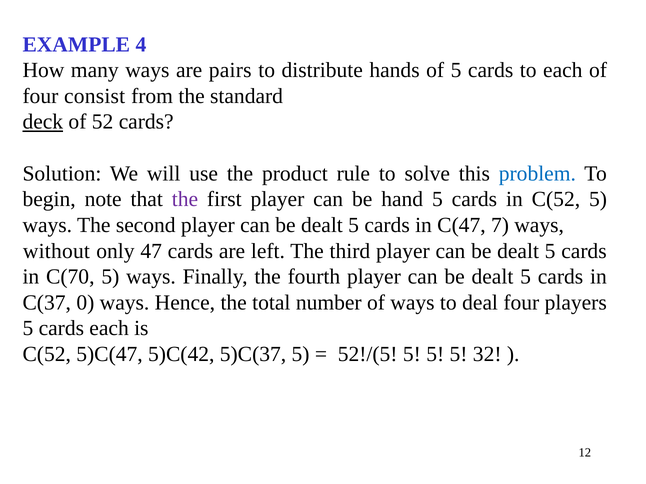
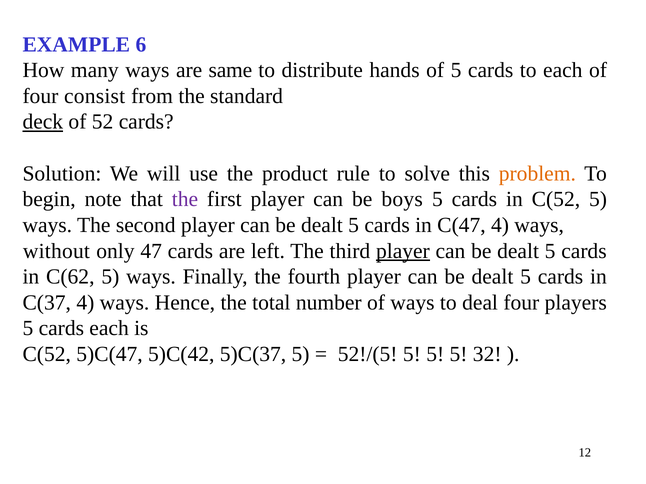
4: 4 -> 6
pairs: pairs -> same
problem colour: blue -> orange
hand: hand -> boys
C(47 7: 7 -> 4
player at (403, 251) underline: none -> present
C(70: C(70 -> C(62
C(37 0: 0 -> 4
